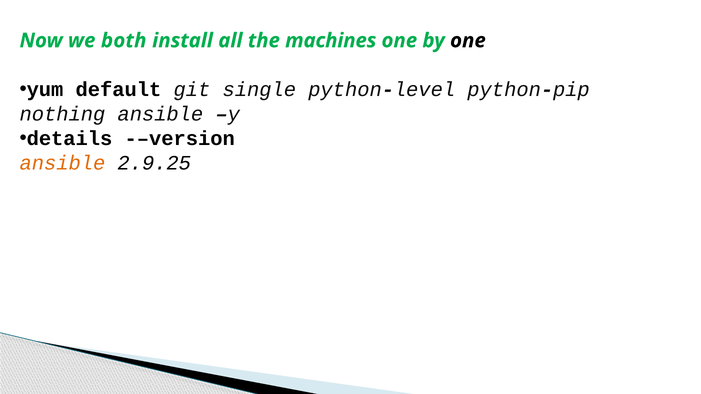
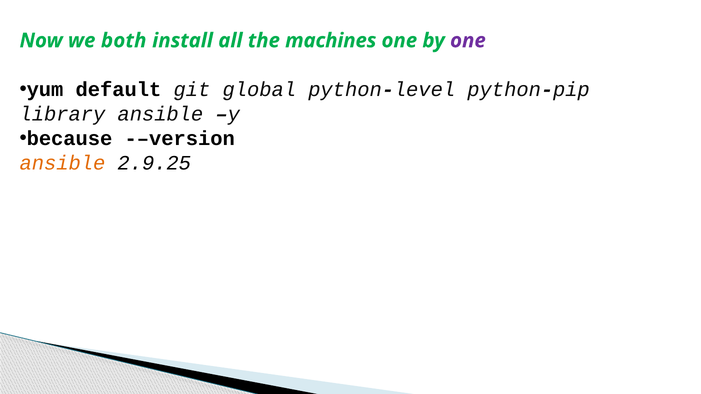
one at (468, 41) colour: black -> purple
single: single -> global
nothing: nothing -> library
details: details -> because
